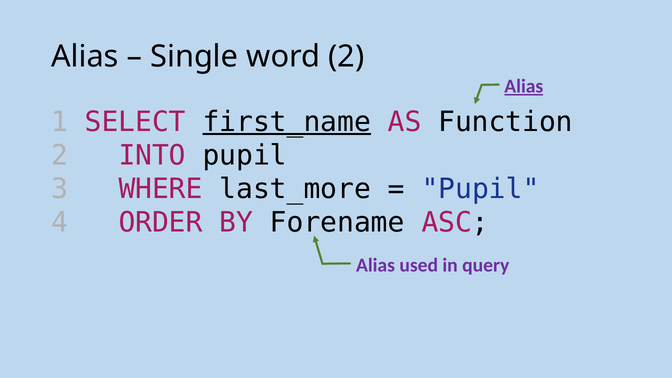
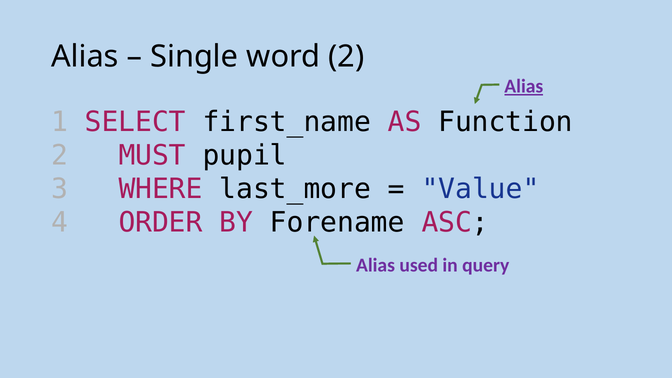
first_name underline: present -> none
INTO: INTO -> MUST
Pupil at (480, 189): Pupil -> Value
